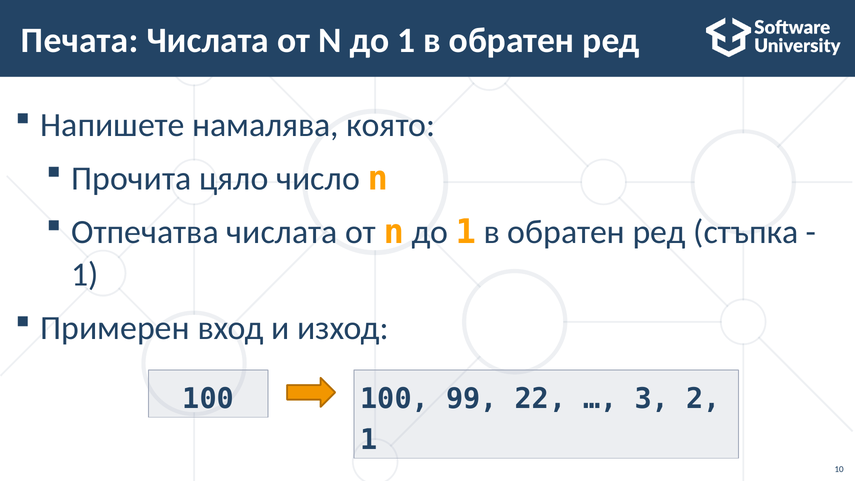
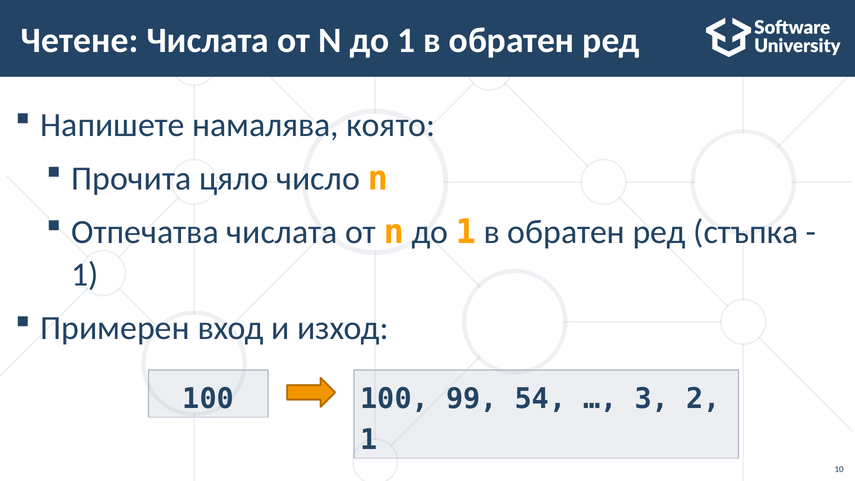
Печата: Печата -> Четене
22: 22 -> 54
